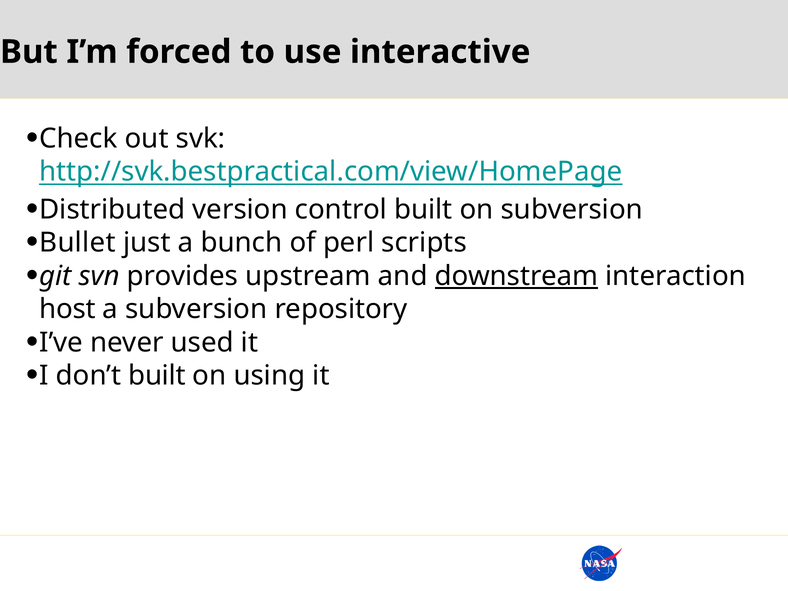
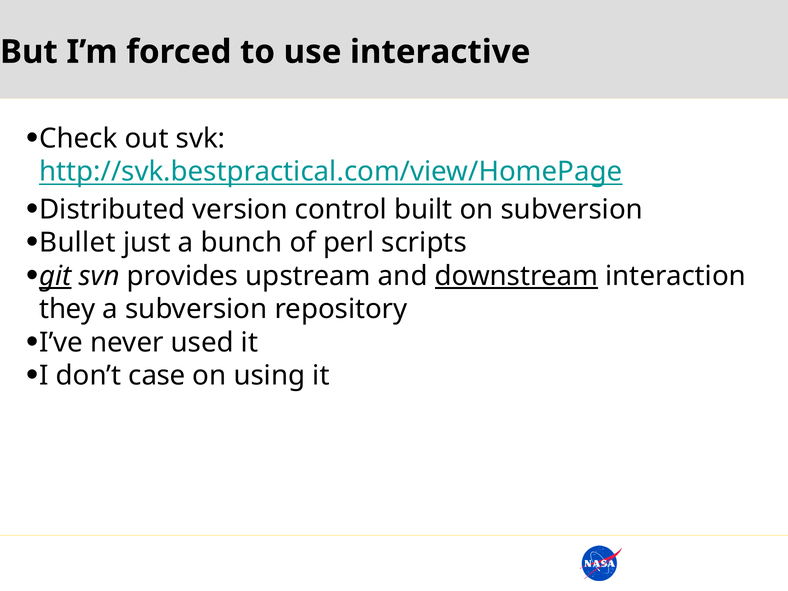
git underline: none -> present
host: host -> they
don’t built: built -> case
